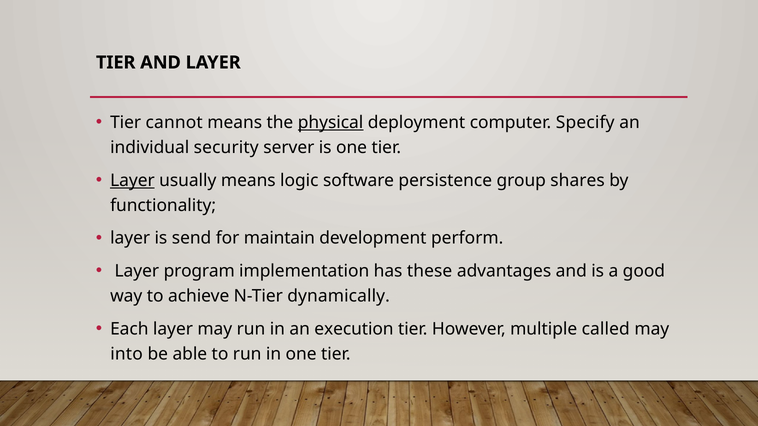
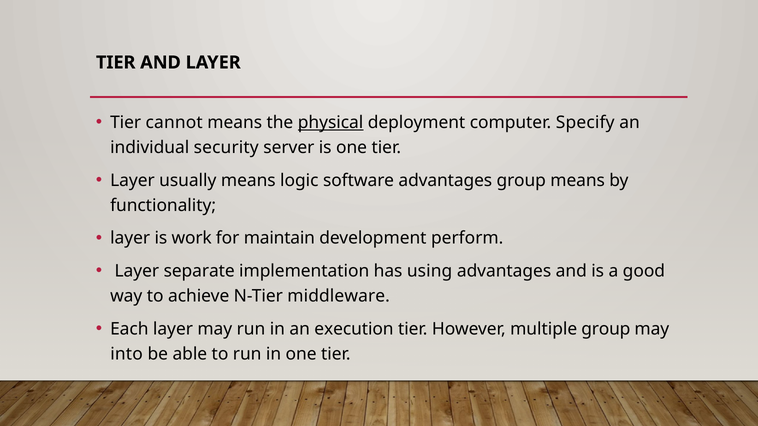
Layer at (132, 181) underline: present -> none
software persistence: persistence -> advantages
group shares: shares -> means
send: send -> work
program: program -> separate
these: these -> using
dynamically: dynamically -> middleware
multiple called: called -> group
